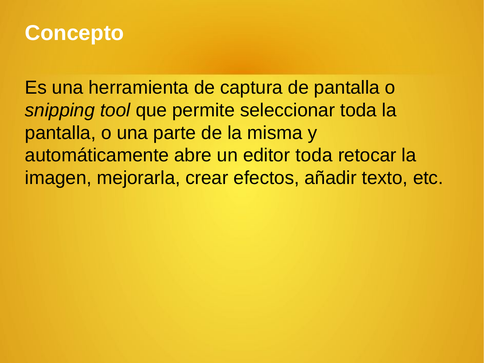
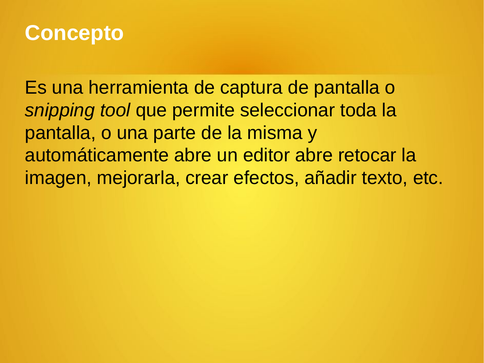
editor toda: toda -> abre
